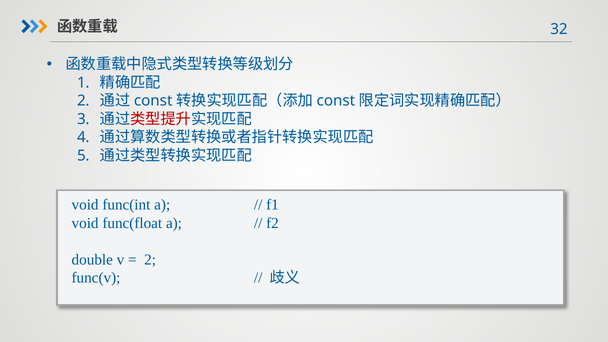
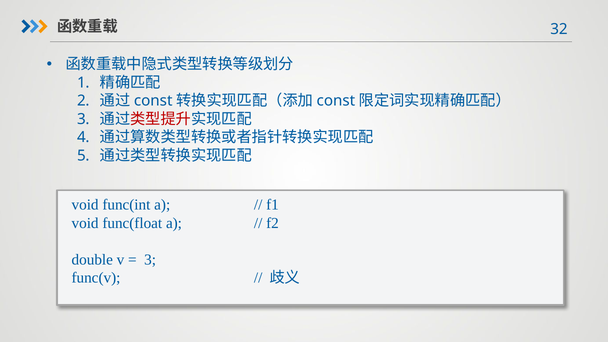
2 at (150, 260): 2 -> 3
